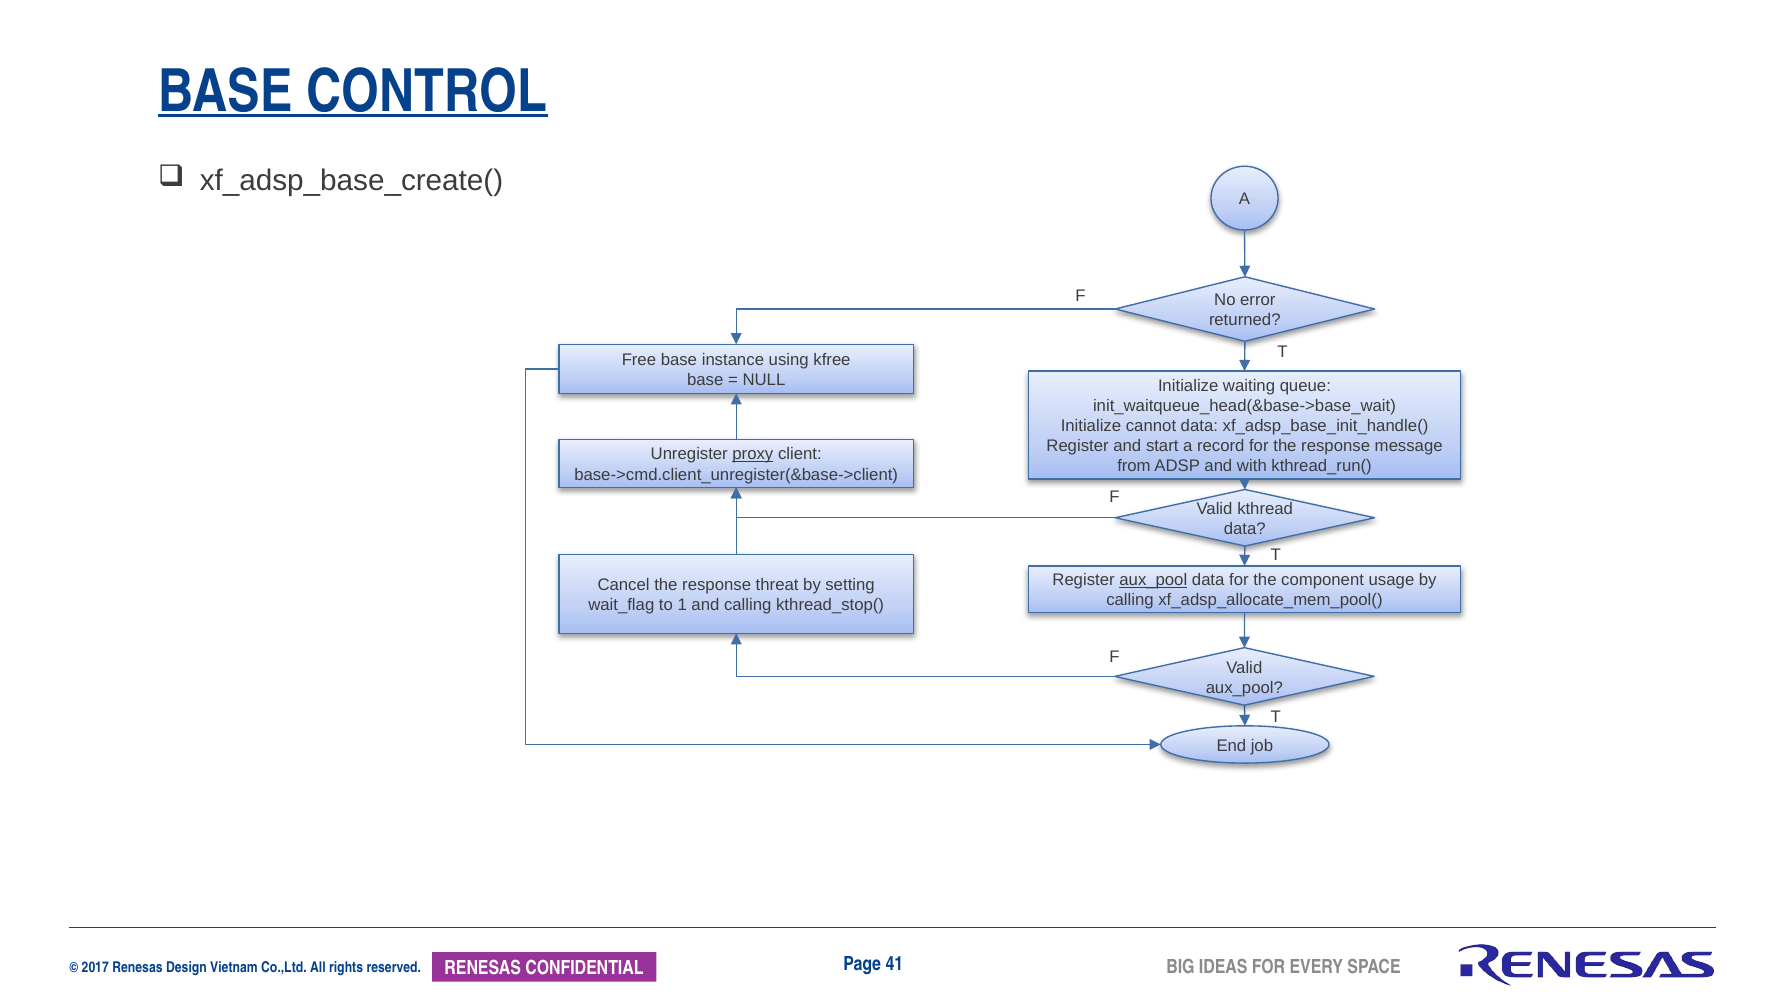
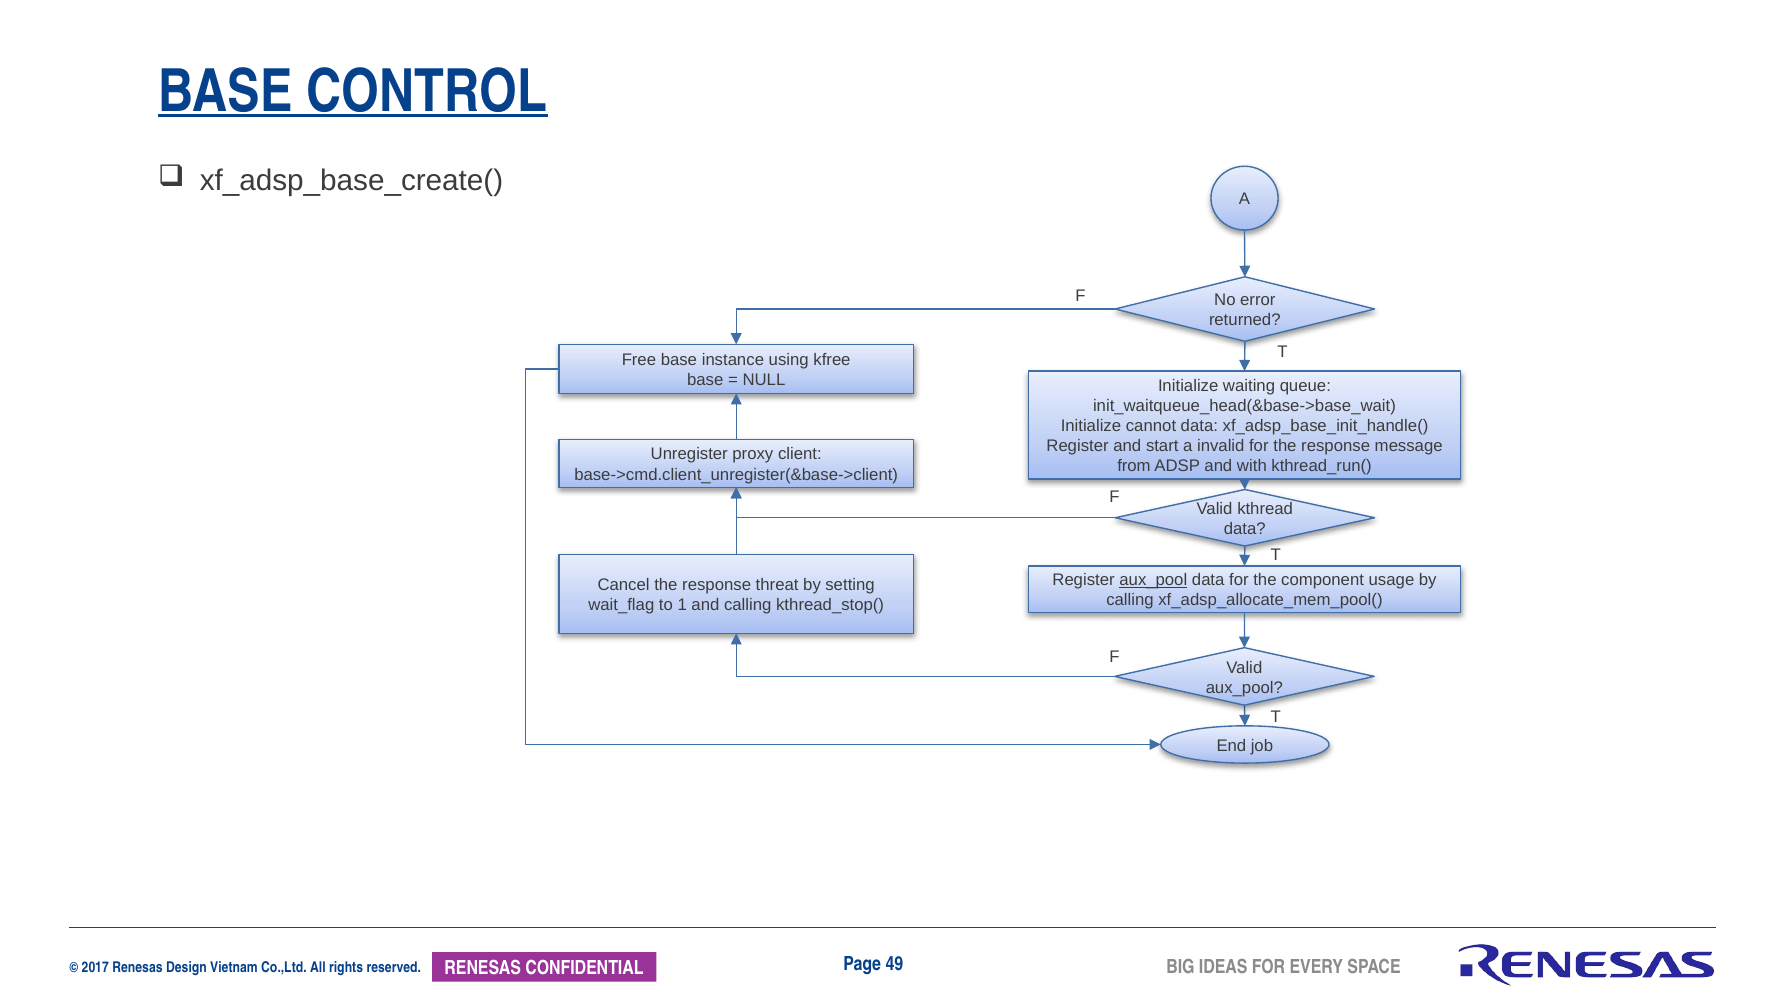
record: record -> invalid
proxy underline: present -> none
41: 41 -> 49
